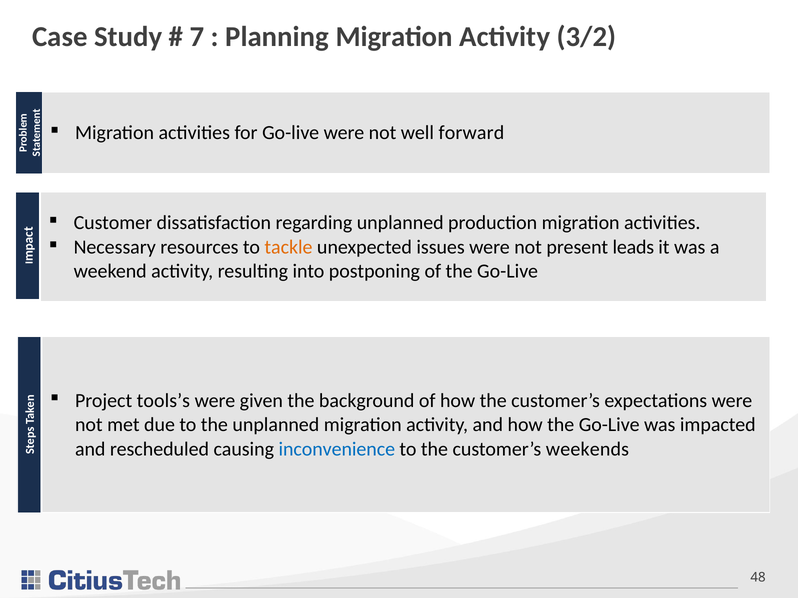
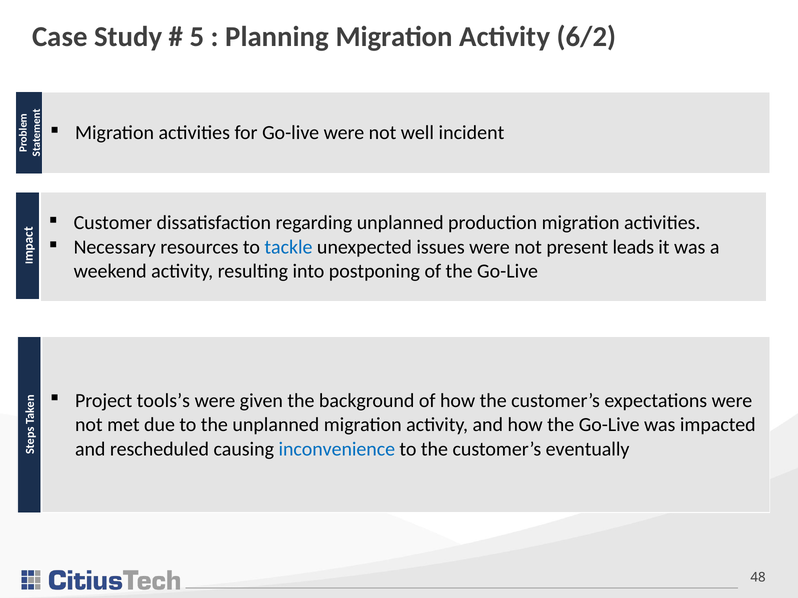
7: 7 -> 5
3/2: 3/2 -> 6/2
forward: forward -> incident
tackle colour: orange -> blue
weekends: weekends -> eventually
